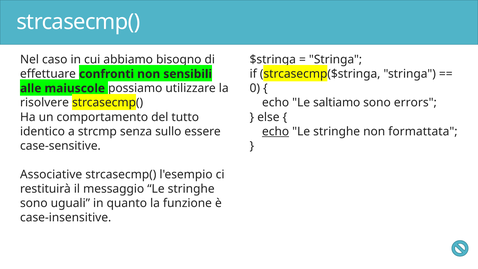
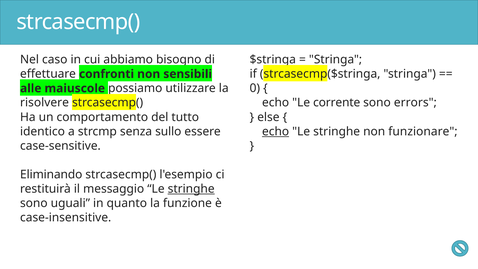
saltiamo: saltiamo -> corrente
formattata: formattata -> funzionare
Associative: Associative -> Eliminando
stringhe at (191, 189) underline: none -> present
